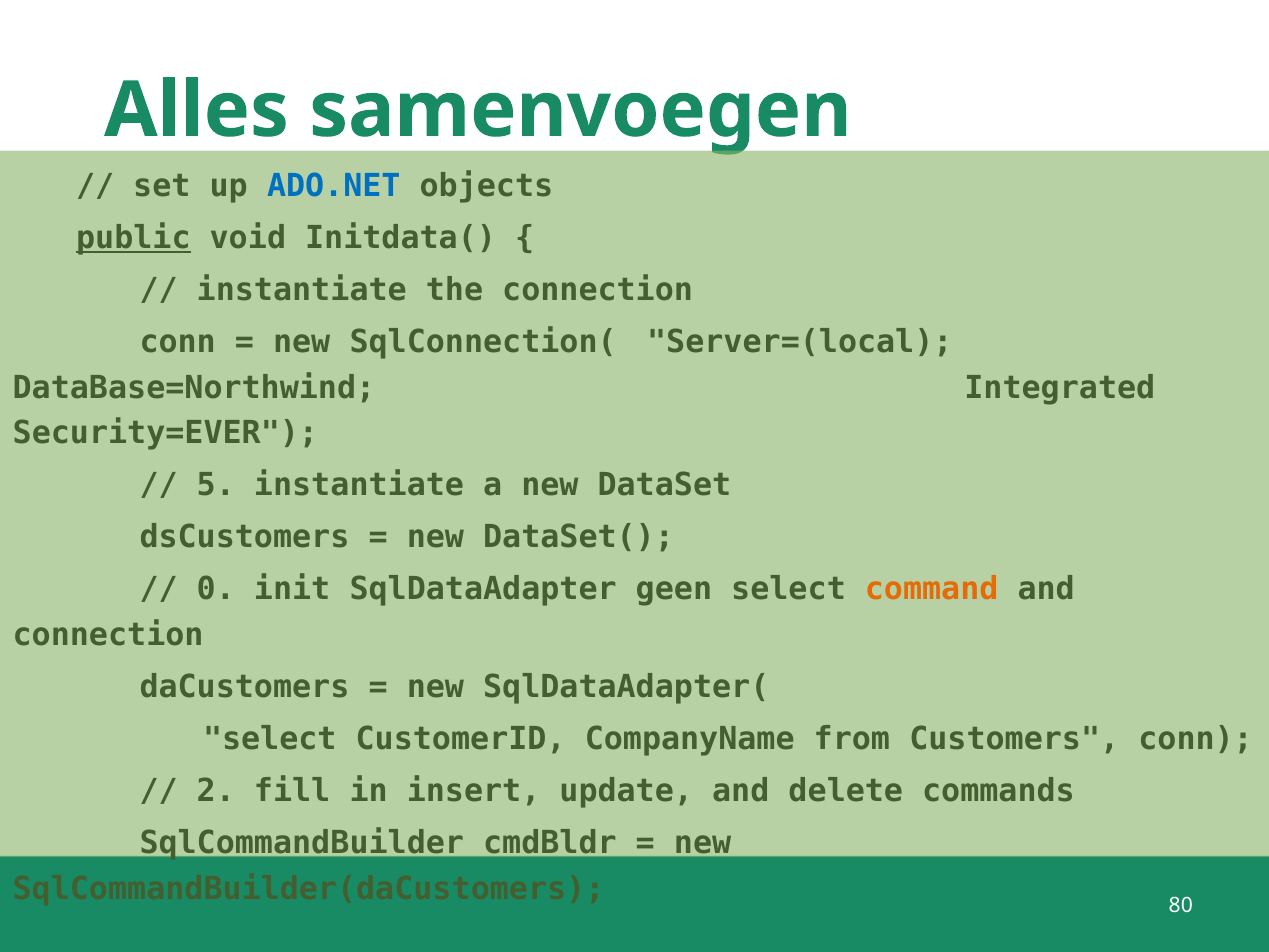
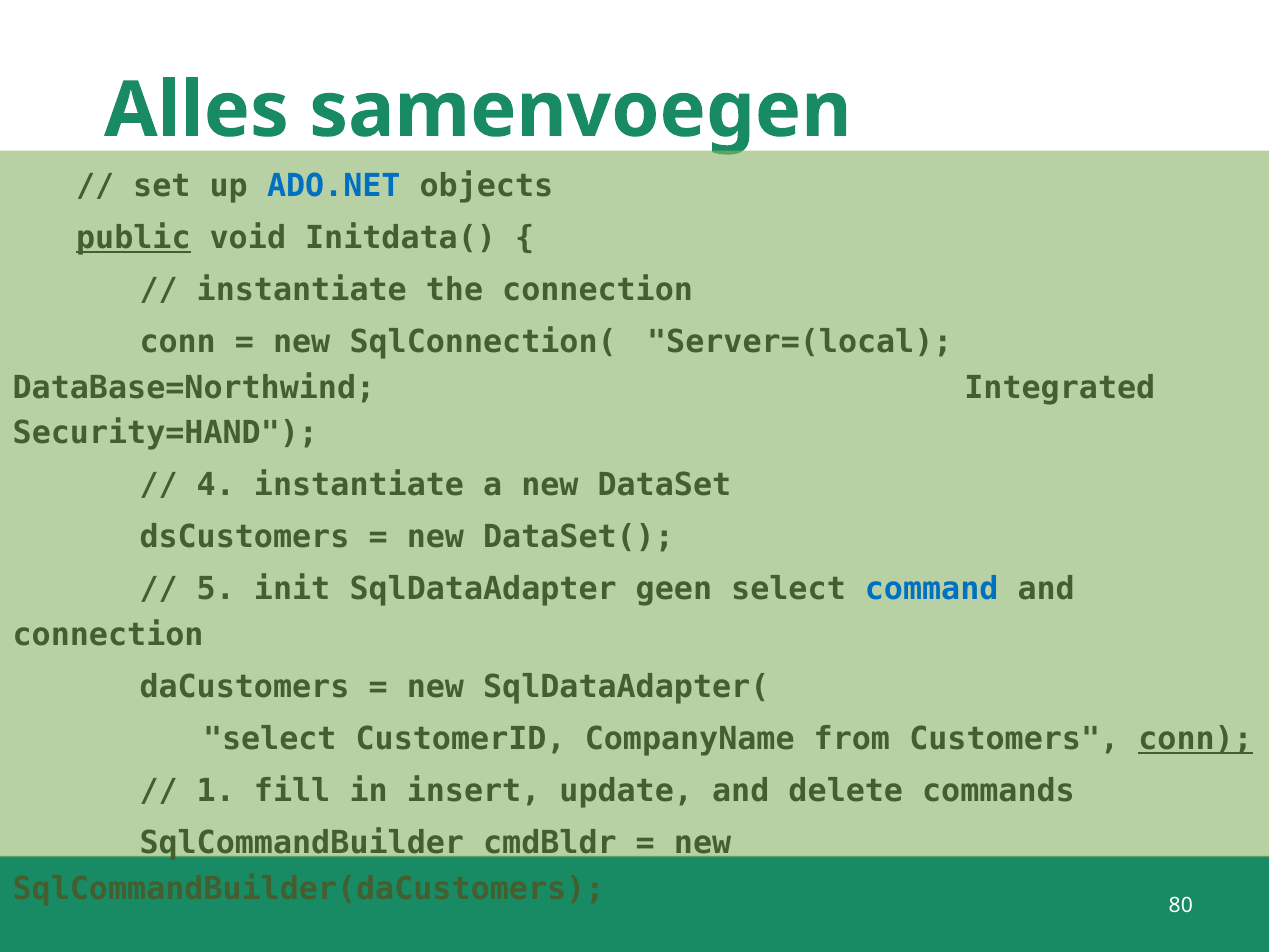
Security=EVER: Security=EVER -> Security=HAND
5: 5 -> 4
0: 0 -> 5
command colour: orange -> blue
conn at (1196, 739) underline: none -> present
2: 2 -> 1
